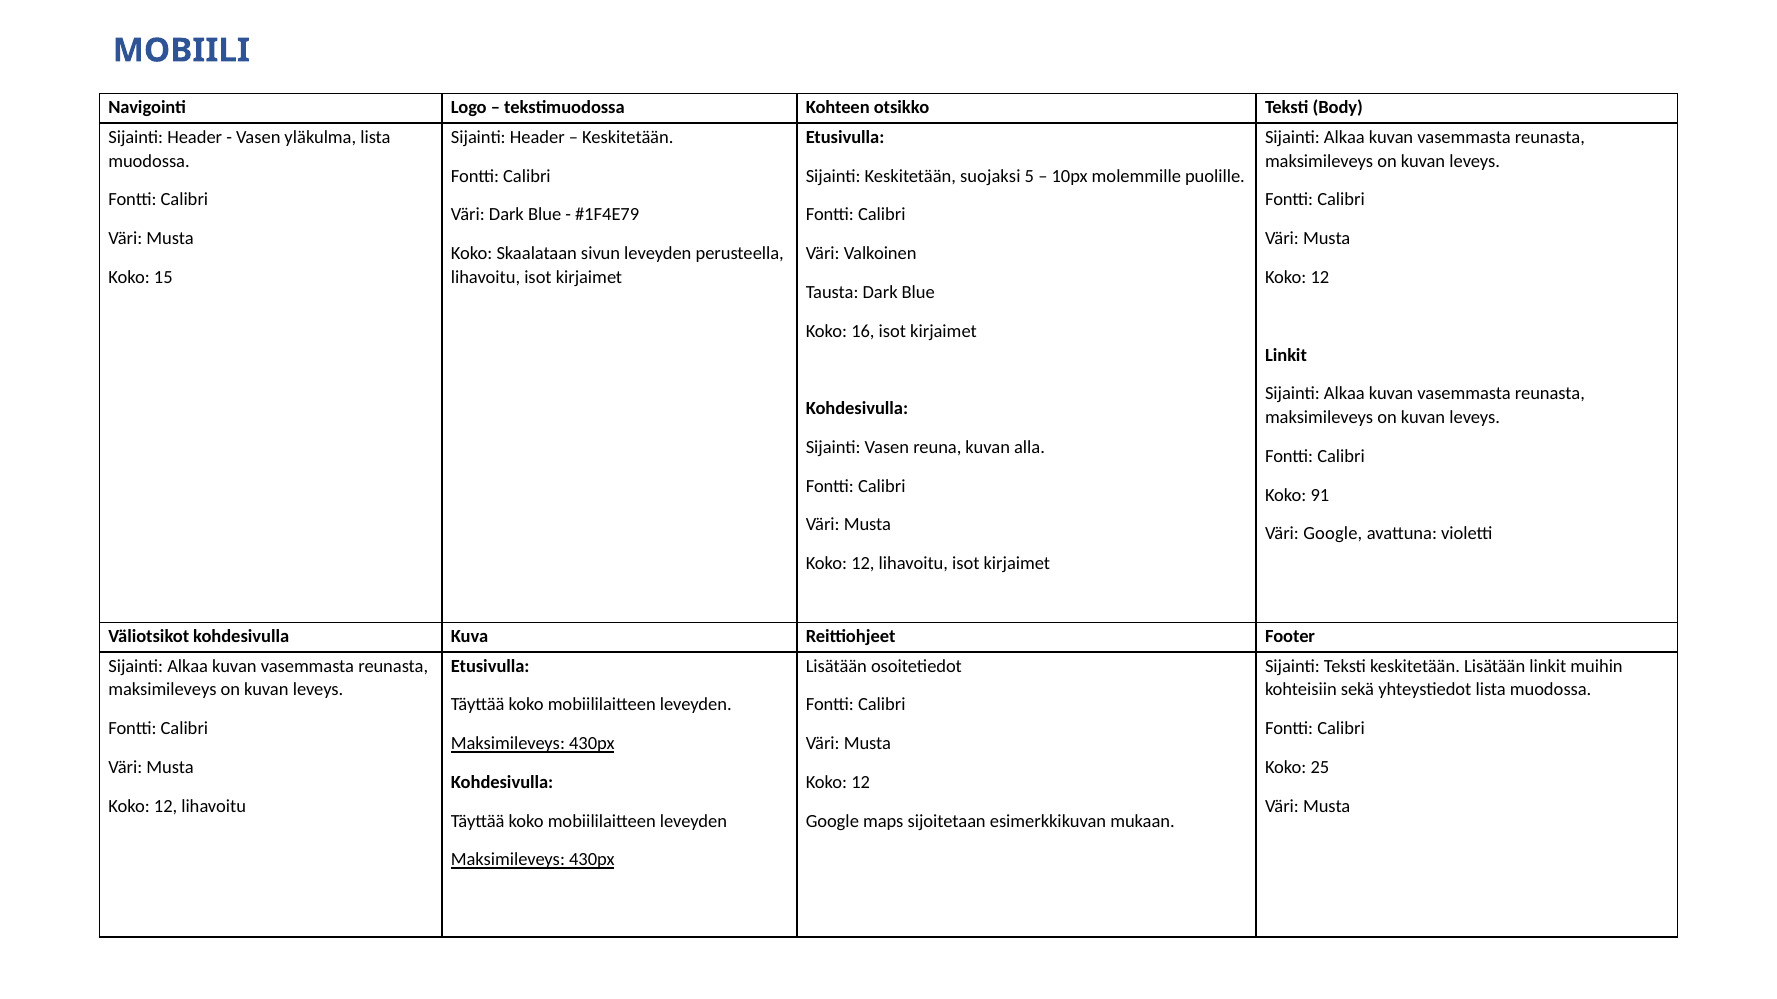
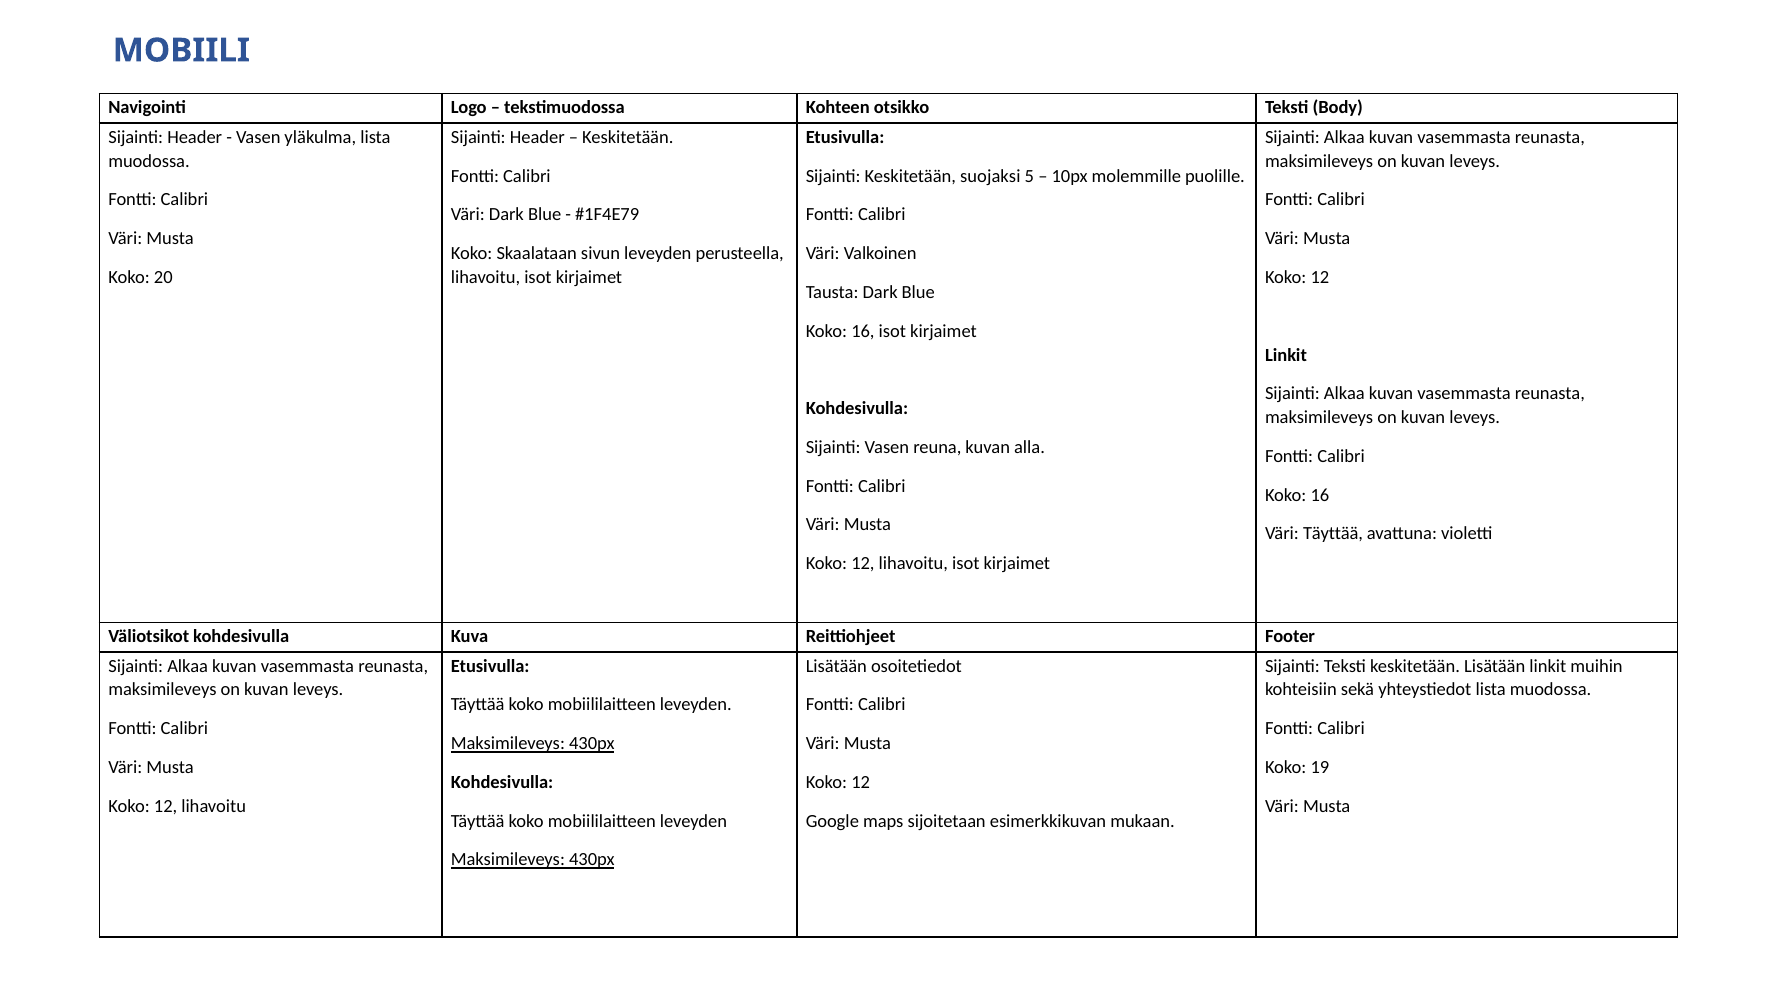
15: 15 -> 20
91 at (1320, 495): 91 -> 16
Väri Google: Google -> Täyttää
25: 25 -> 19
